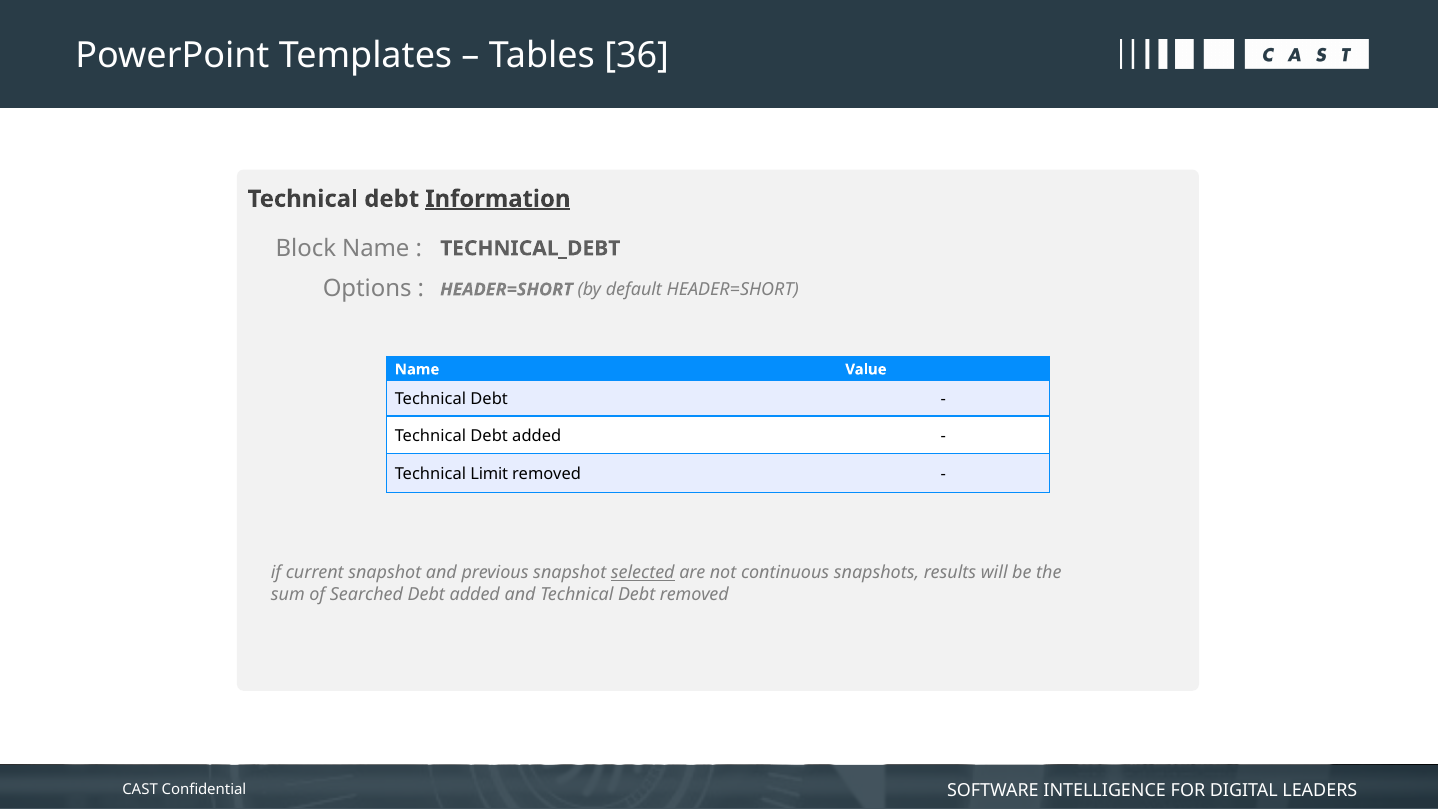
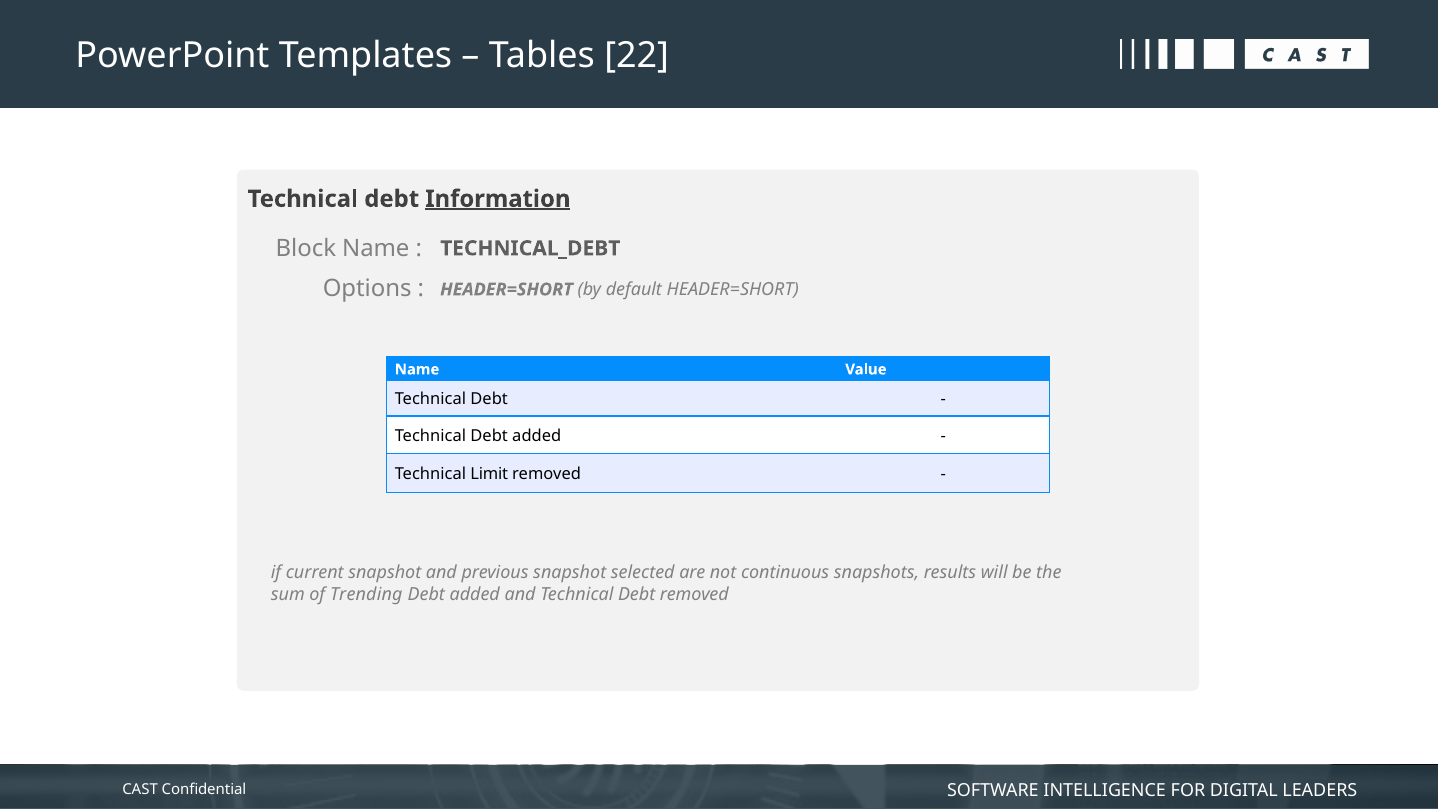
36: 36 -> 22
selected underline: present -> none
Searched: Searched -> Trending
